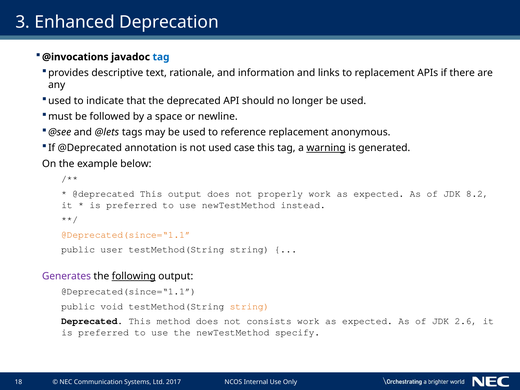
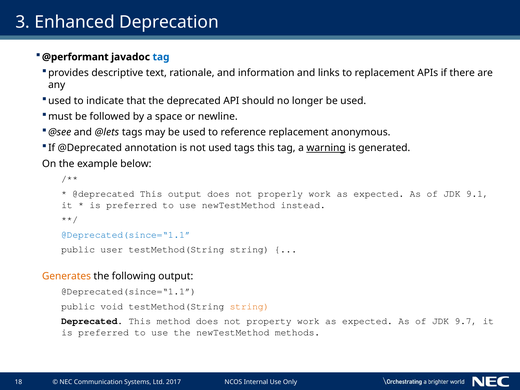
@invocations: @invocations -> @performant
used case: case -> tags
8.2: 8.2 -> 9.1
@Deprecated(since=“1.1 at (126, 235) colour: orange -> blue
Generates colour: purple -> orange
following underline: present -> none
consists: consists -> property
2.6: 2.6 -> 9.7
specify: specify -> methods
